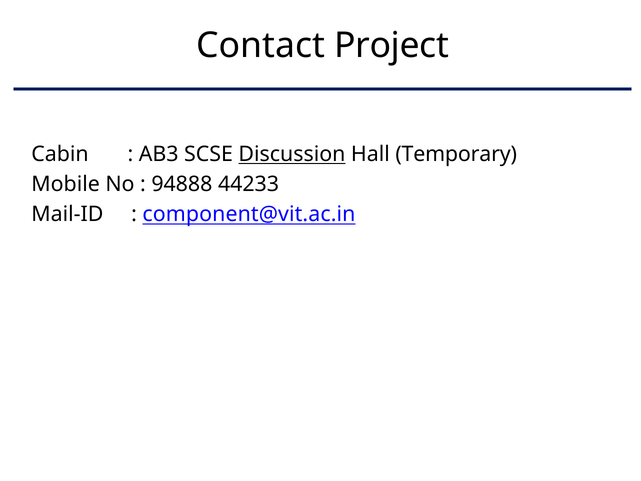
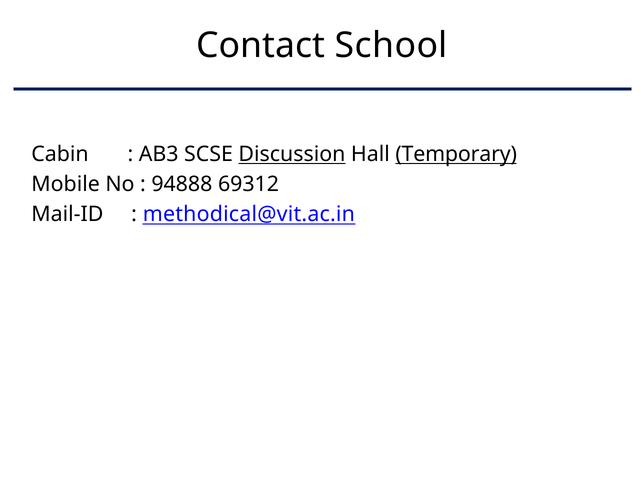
Project: Project -> School
Temporary underline: none -> present
44233: 44233 -> 69312
component@vit.ac.in: component@vit.ac.in -> methodical@vit.ac.in
